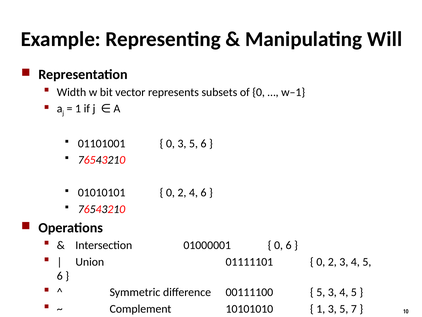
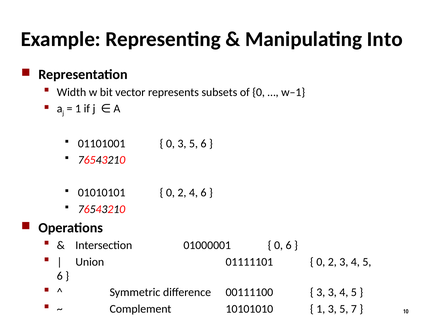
Will: Will -> Into
5 at (321, 292): 5 -> 3
